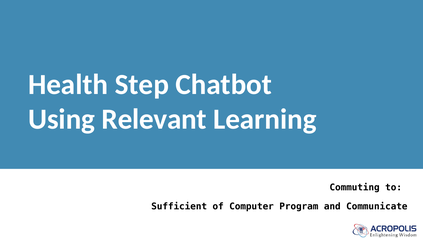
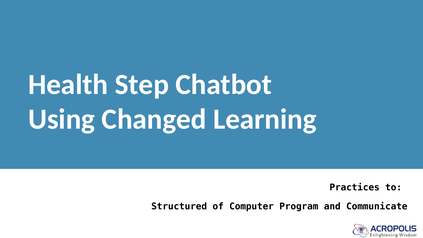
Relevant: Relevant -> Changed
Commuting: Commuting -> Practices
Sufficient: Sufficient -> Structured
